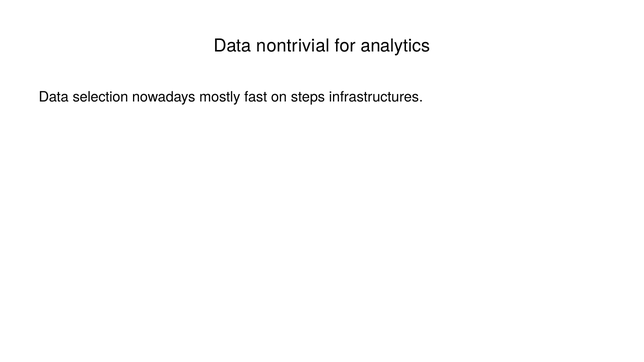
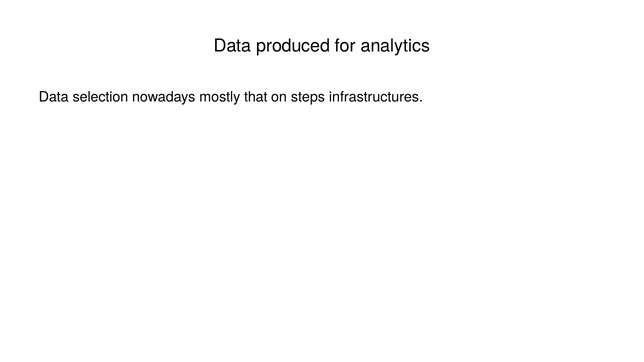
nontrivial: nontrivial -> produced
fast: fast -> that
